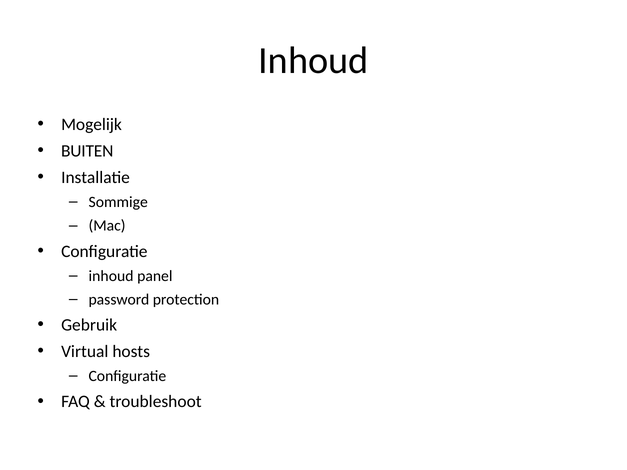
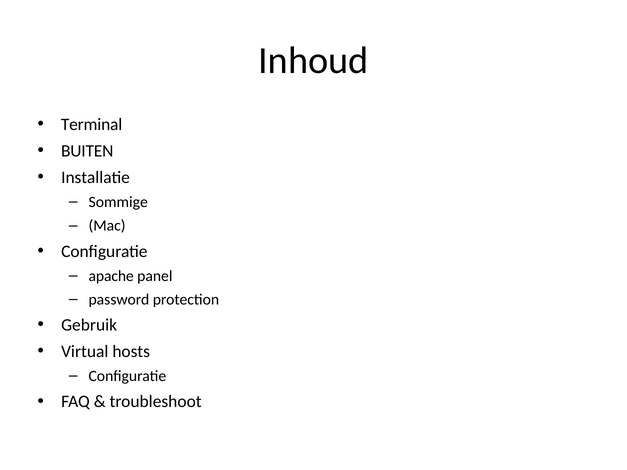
Mogelijk: Mogelijk -> Terminal
inhoud at (111, 276): inhoud -> apache
